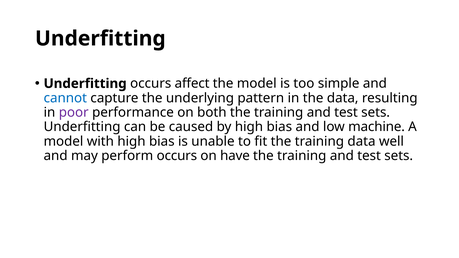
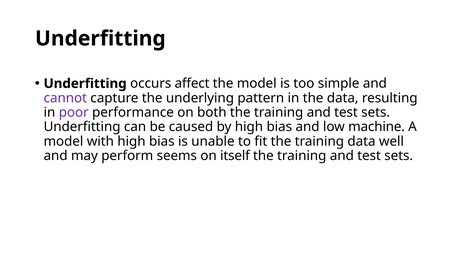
cannot colour: blue -> purple
perform occurs: occurs -> seems
have: have -> itself
